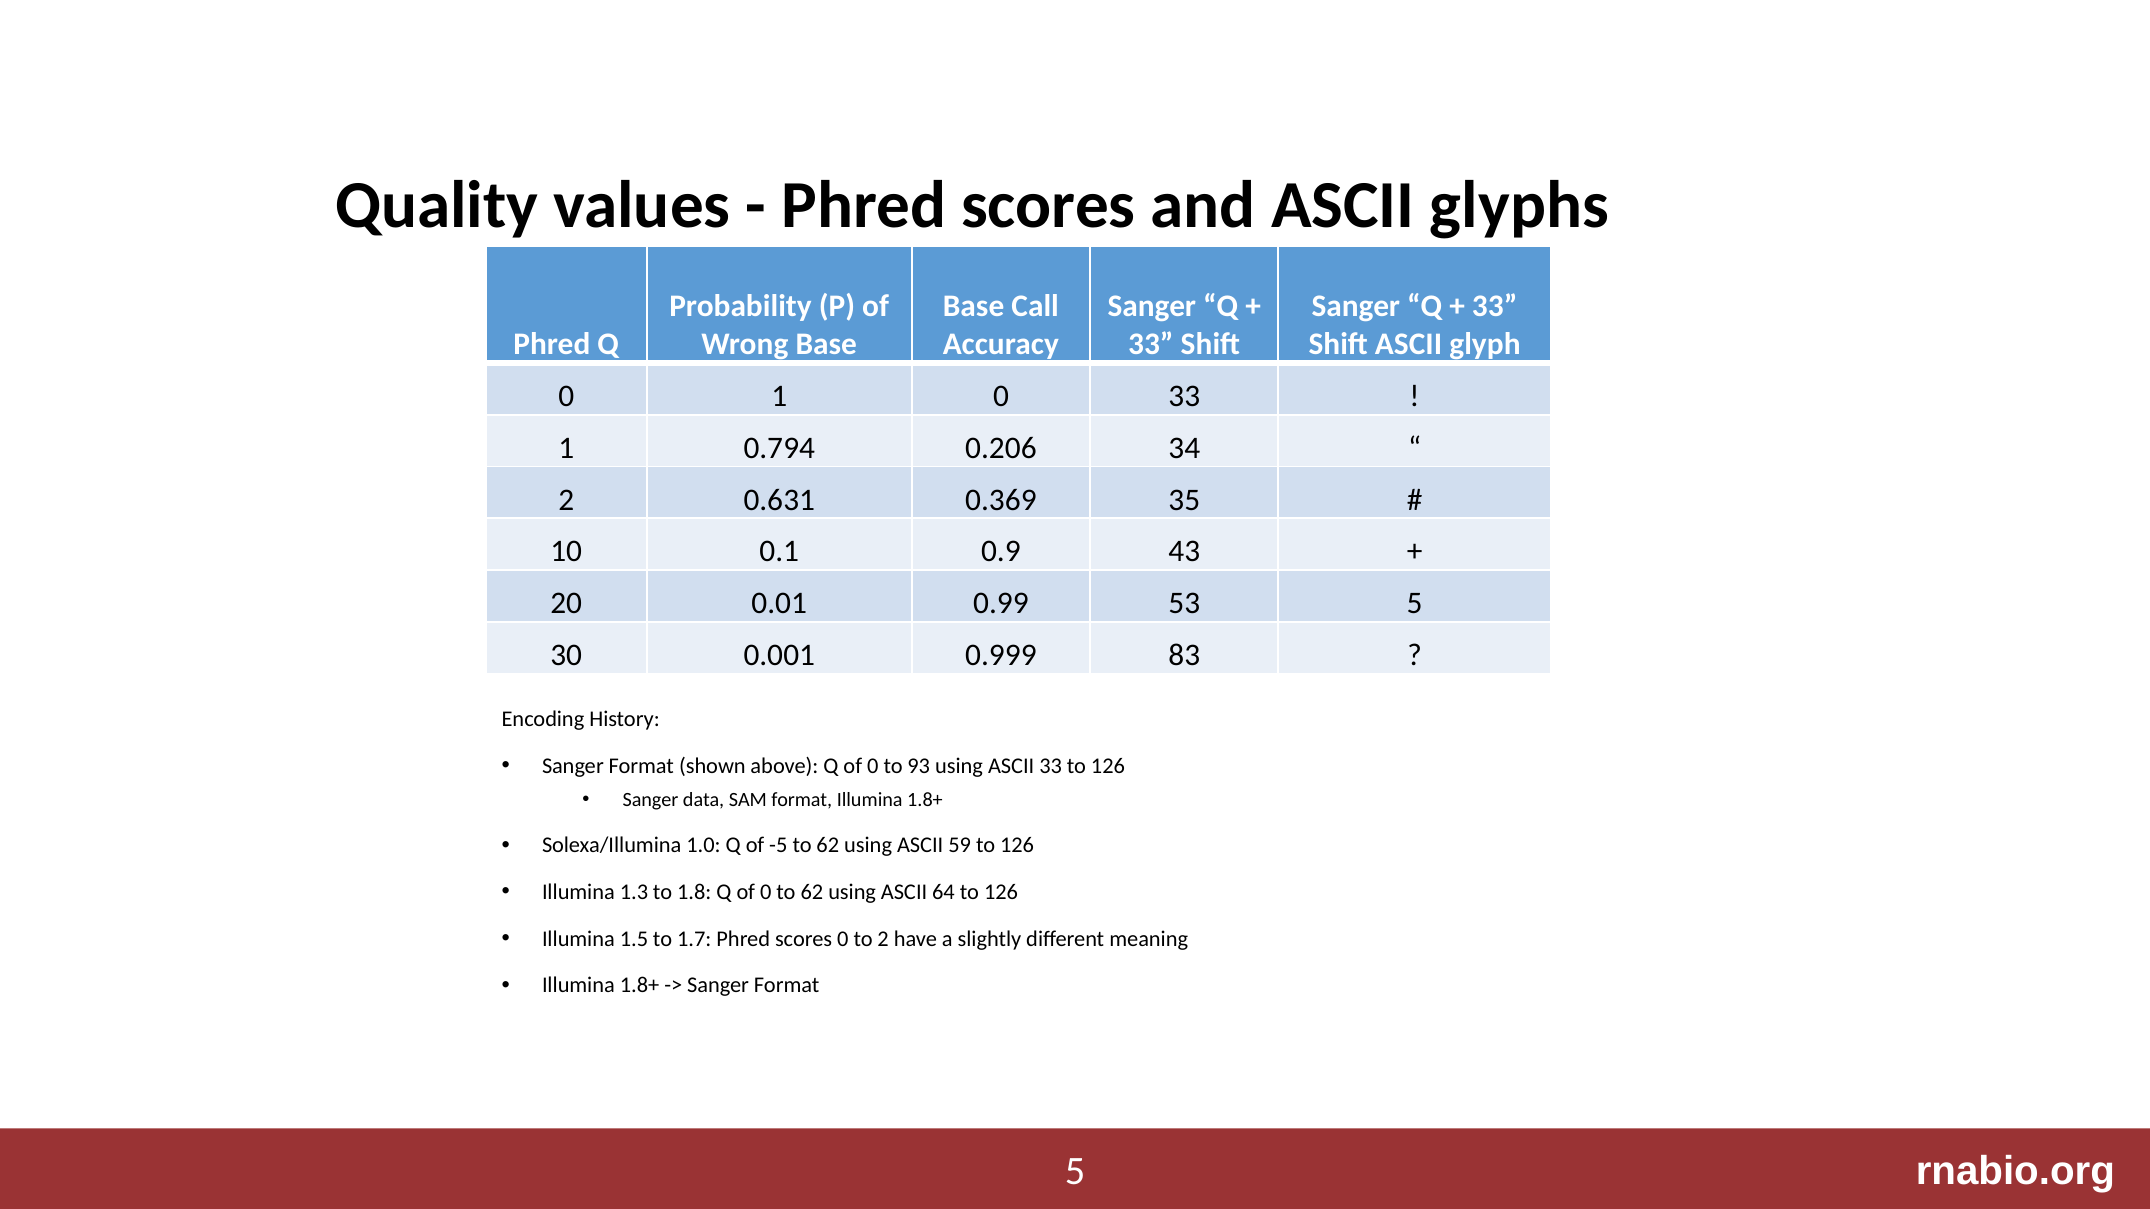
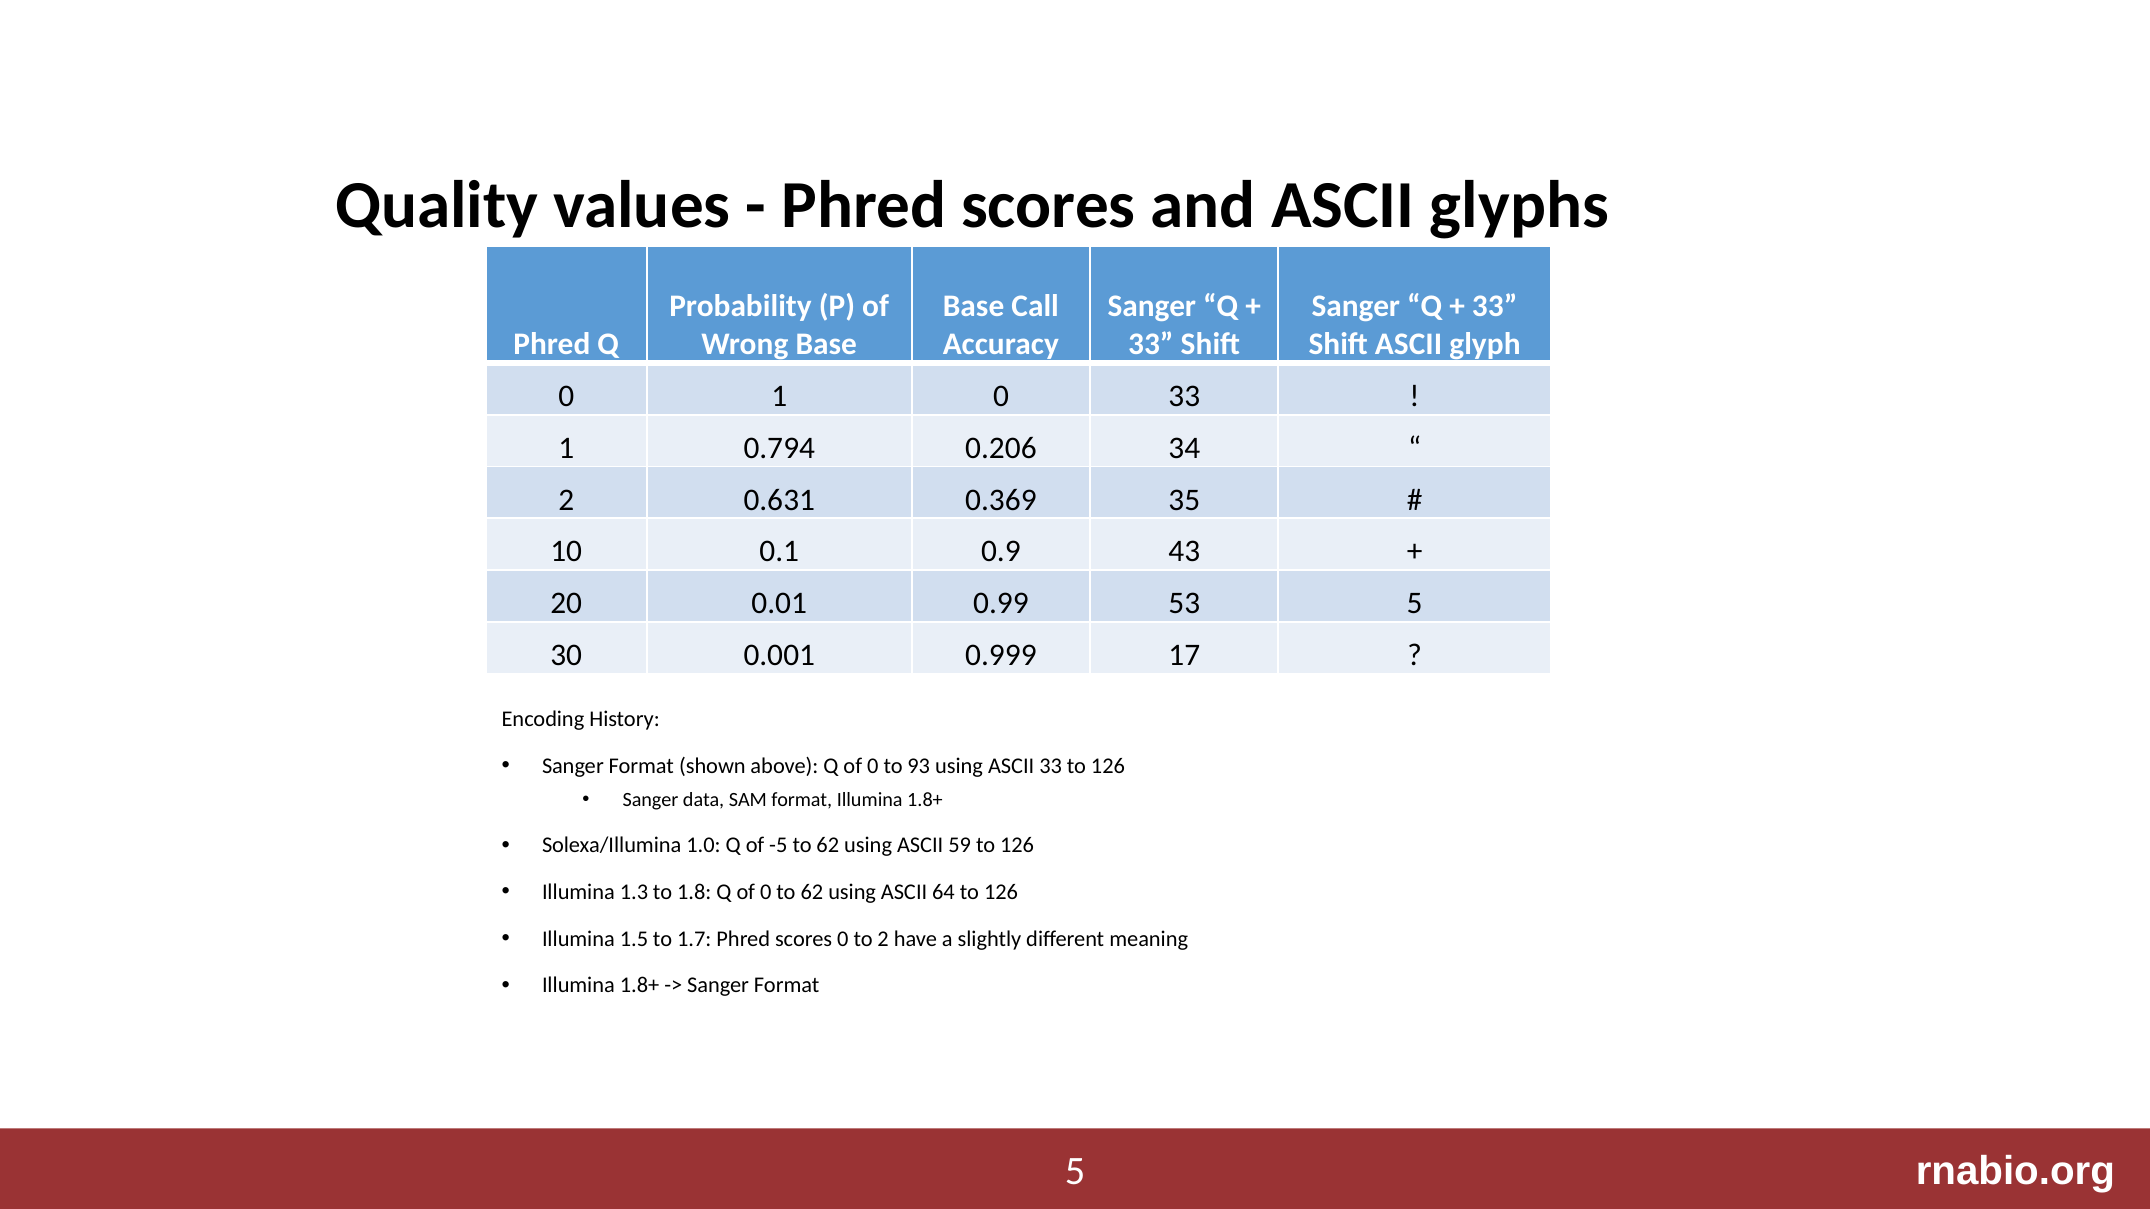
83: 83 -> 17
